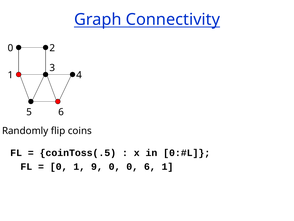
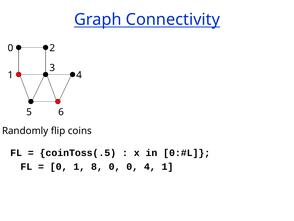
9: 9 -> 8
0 6: 6 -> 4
